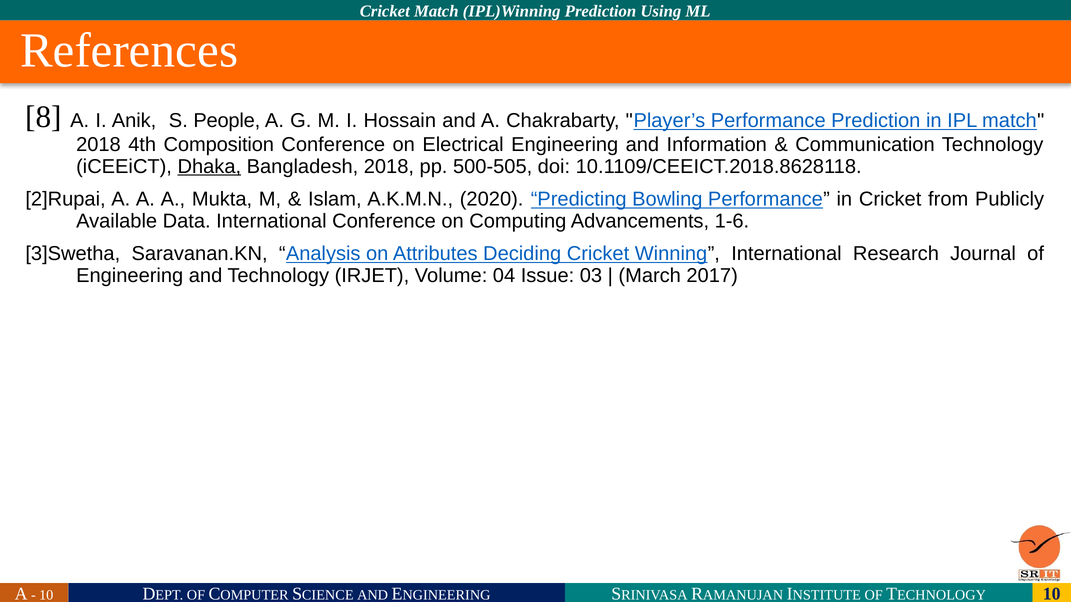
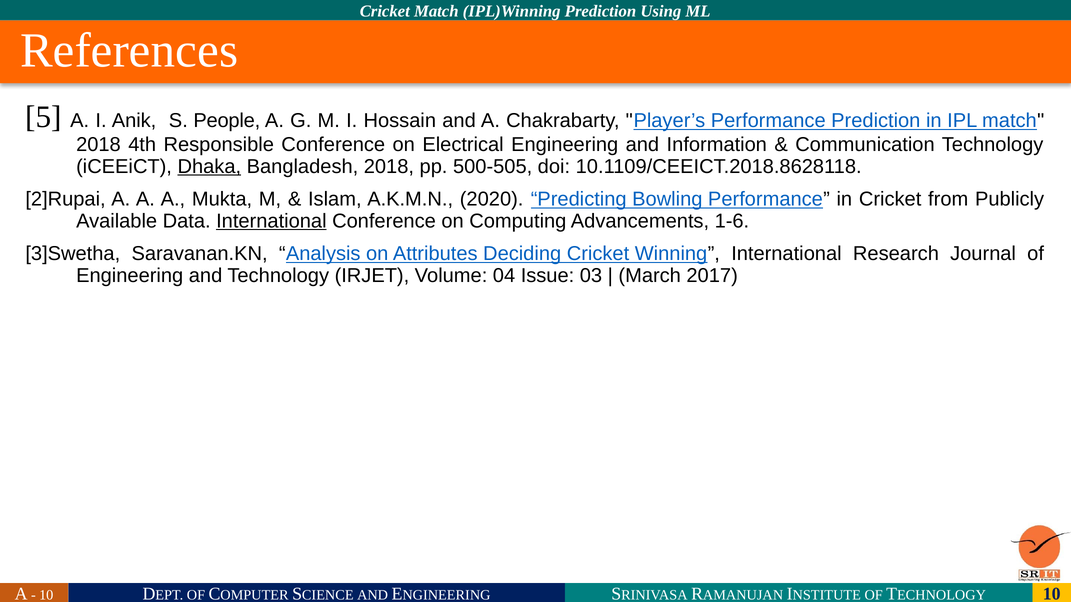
8: 8 -> 5
Composition: Composition -> Responsible
International at (271, 221) underline: none -> present
